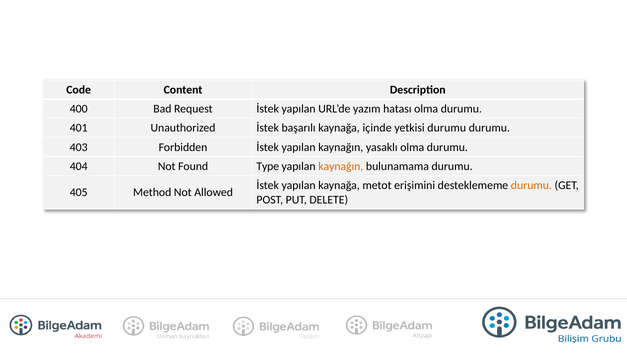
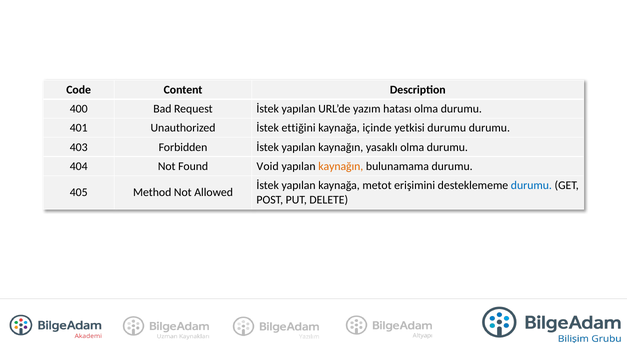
başarılı: başarılı -> ettiğini
Type: Type -> Void
durumu at (531, 185) colour: orange -> blue
